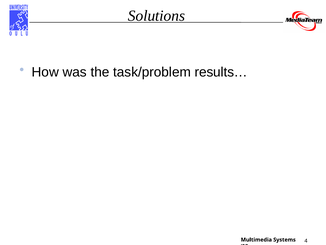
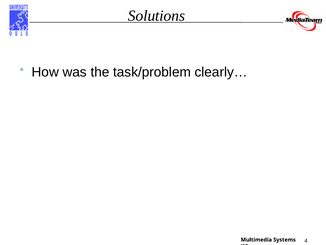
results…: results… -> clearly…
